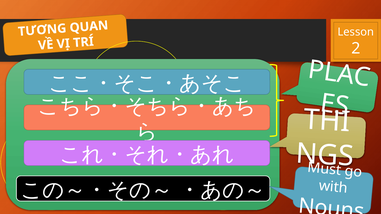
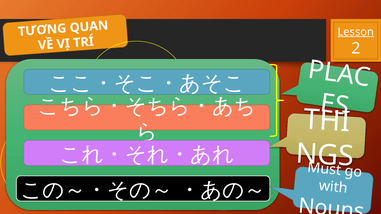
Lesson underline: none -> present
